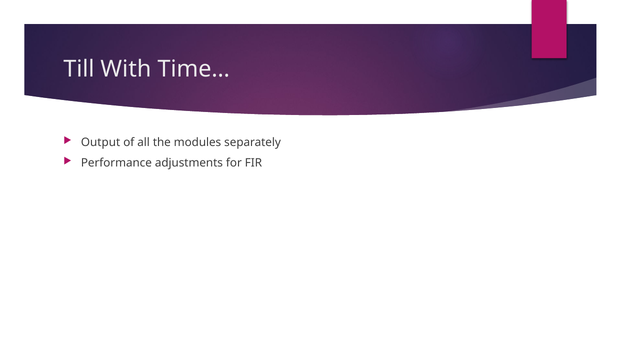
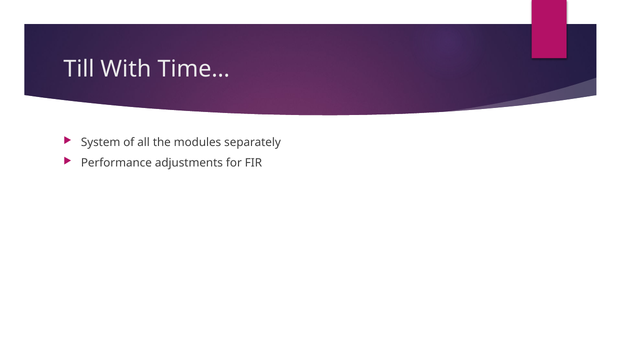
Output: Output -> System
